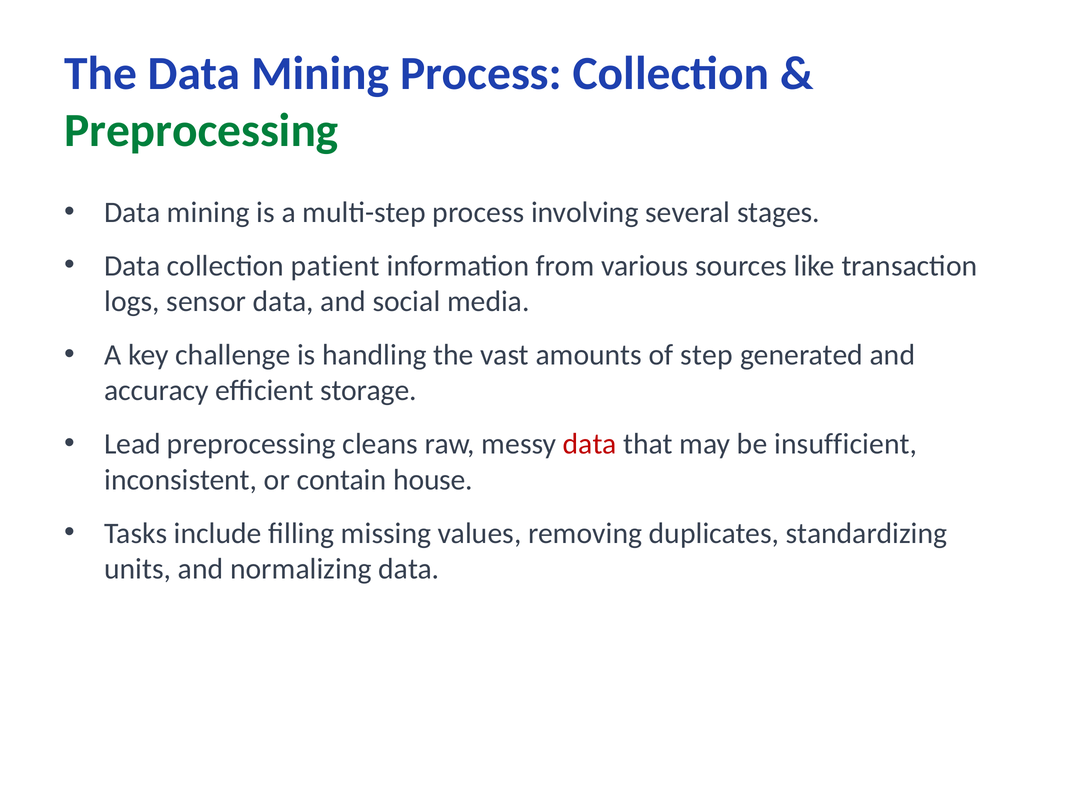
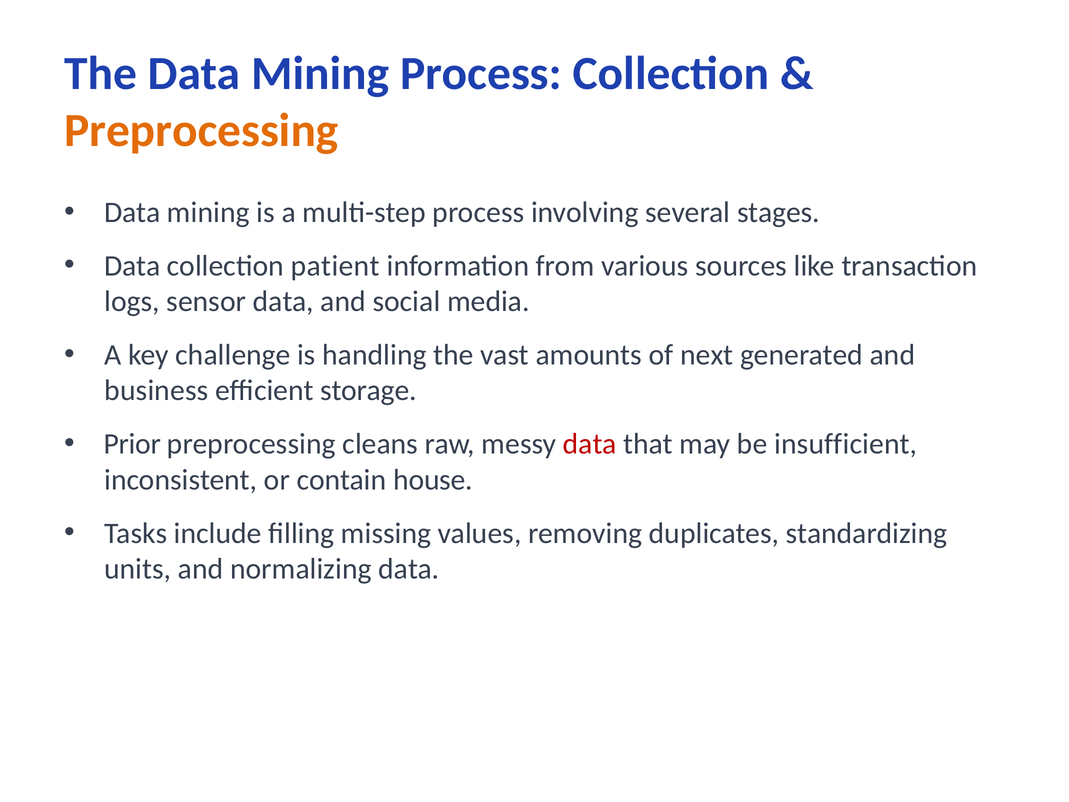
Preprocessing at (201, 131) colour: green -> orange
step: step -> next
accuracy: accuracy -> business
Lead: Lead -> Prior
